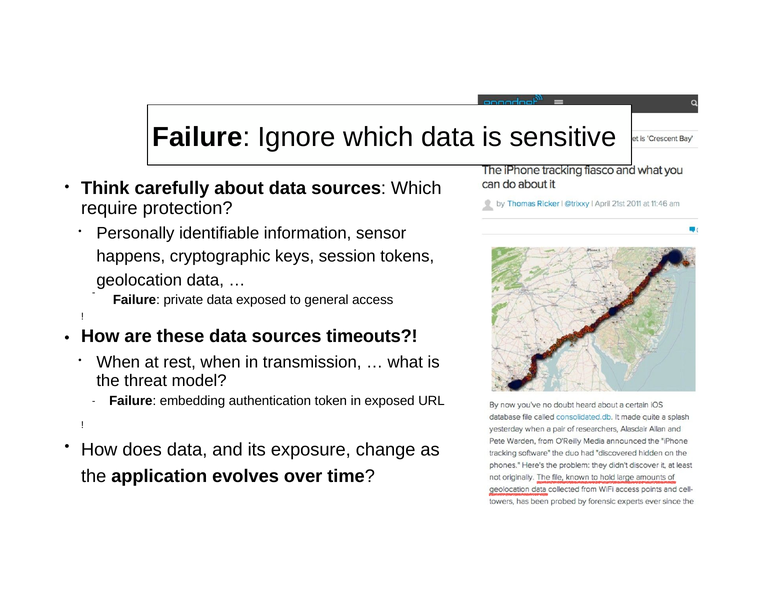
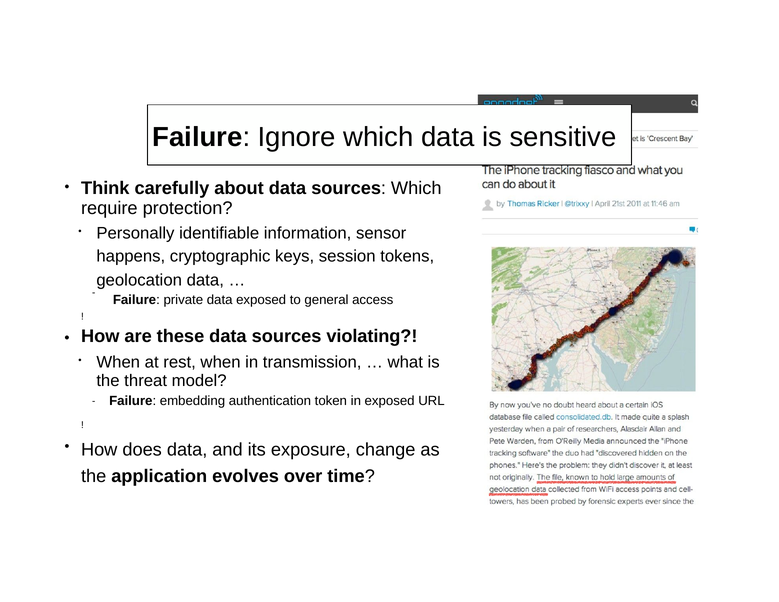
timeouts: timeouts -> violating
